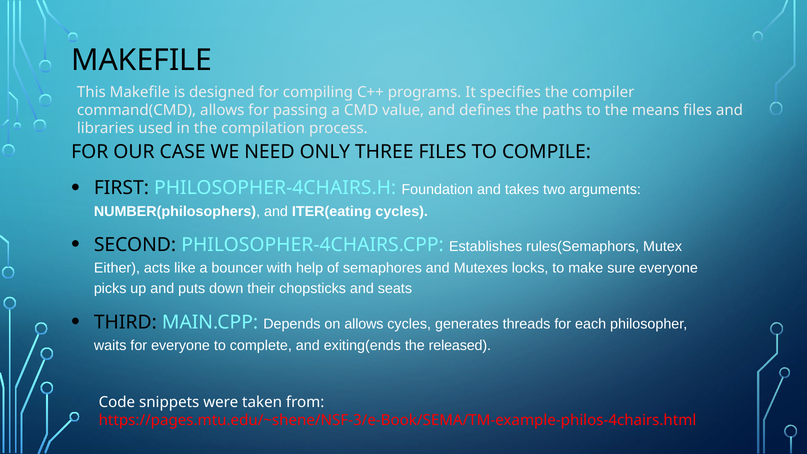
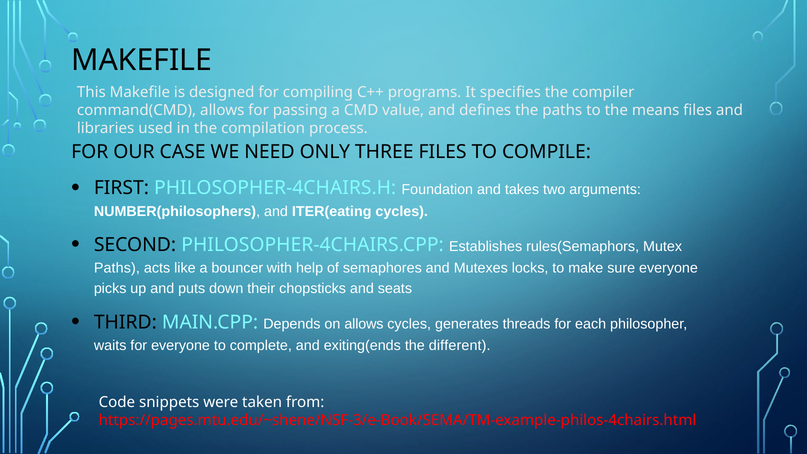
Either at (117, 268): Either -> Paths
released: released -> different
